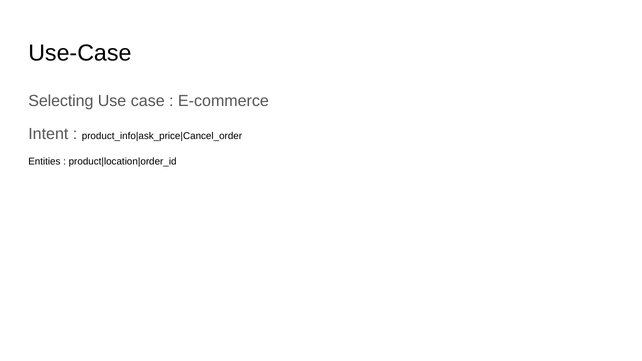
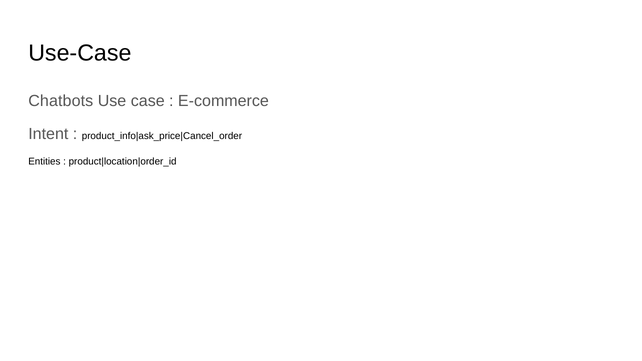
Selecting: Selecting -> Chatbots
